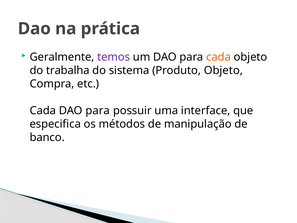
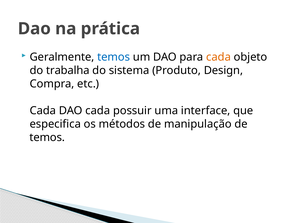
temos at (114, 57) colour: purple -> blue
Produto Objeto: Objeto -> Design
Cada DAO para: para -> cada
banco at (47, 137): banco -> temos
